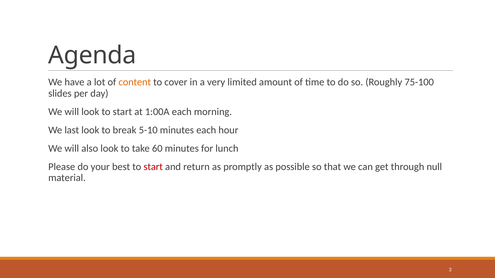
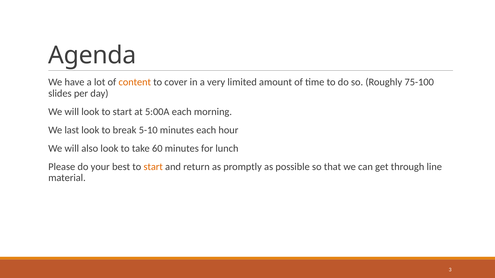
1:00A: 1:00A -> 5:00A
start at (153, 167) colour: red -> orange
null: null -> line
